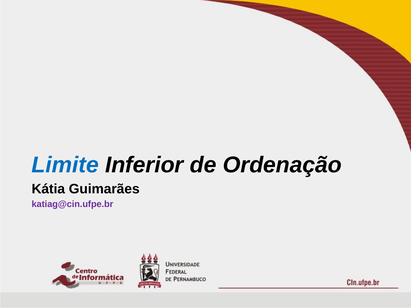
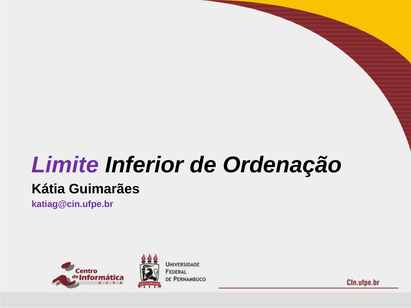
Limite colour: blue -> purple
